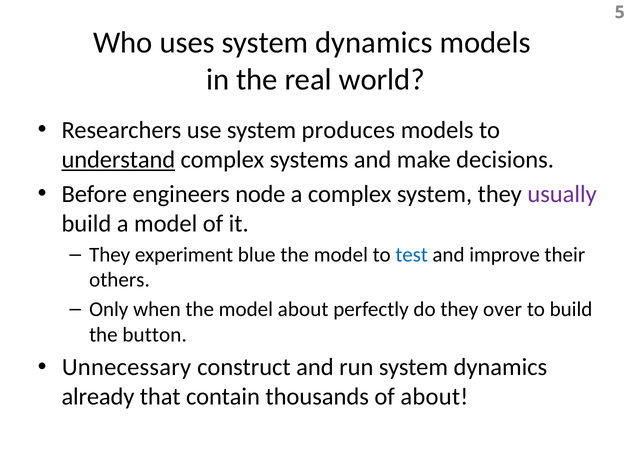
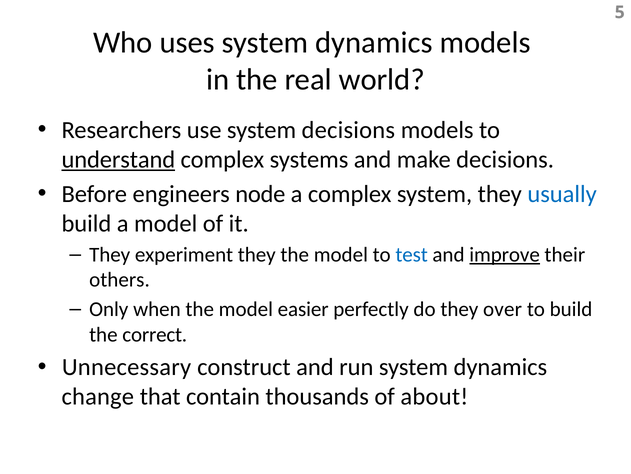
system produces: produces -> decisions
usually colour: purple -> blue
experiment blue: blue -> they
improve underline: none -> present
model about: about -> easier
button: button -> correct
already: already -> change
